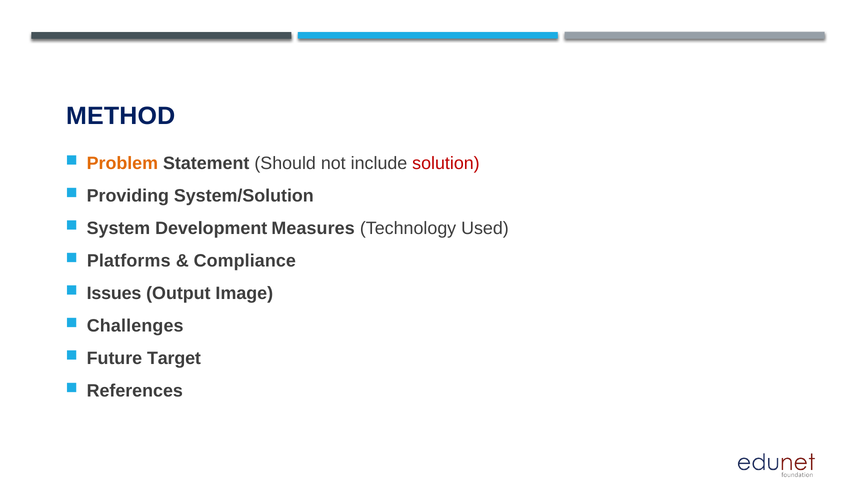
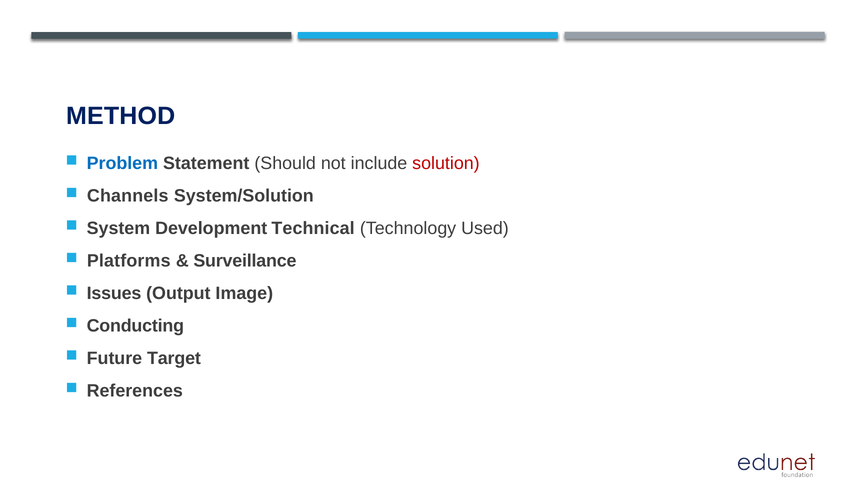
Problem colour: orange -> blue
Providing: Providing -> Channels
Measures: Measures -> Technical
Compliance: Compliance -> Surveillance
Challenges: Challenges -> Conducting
